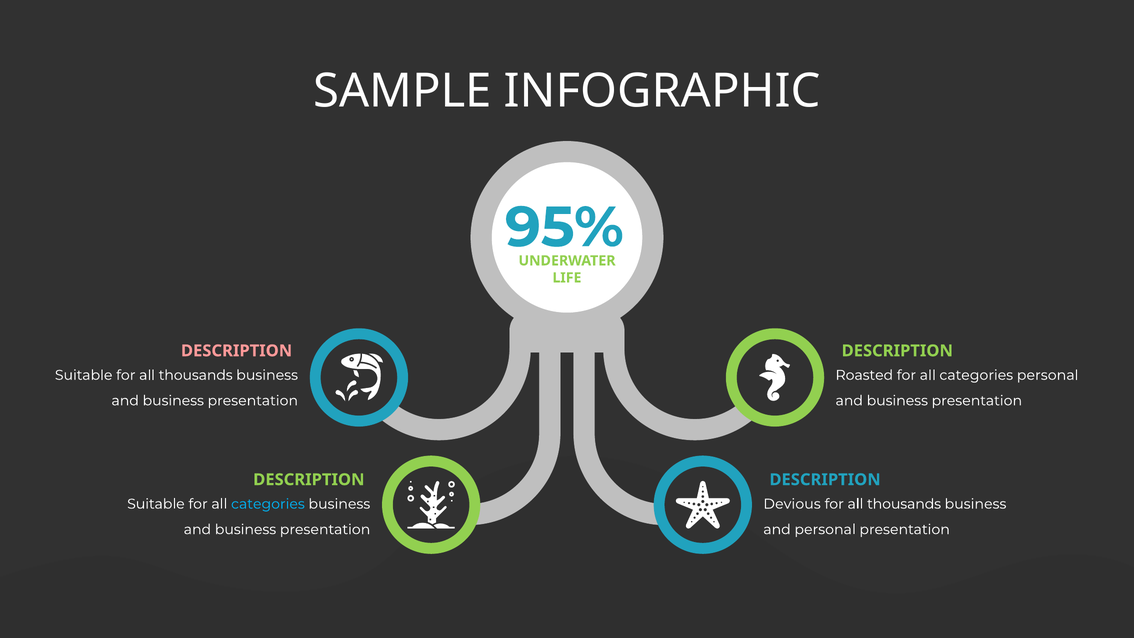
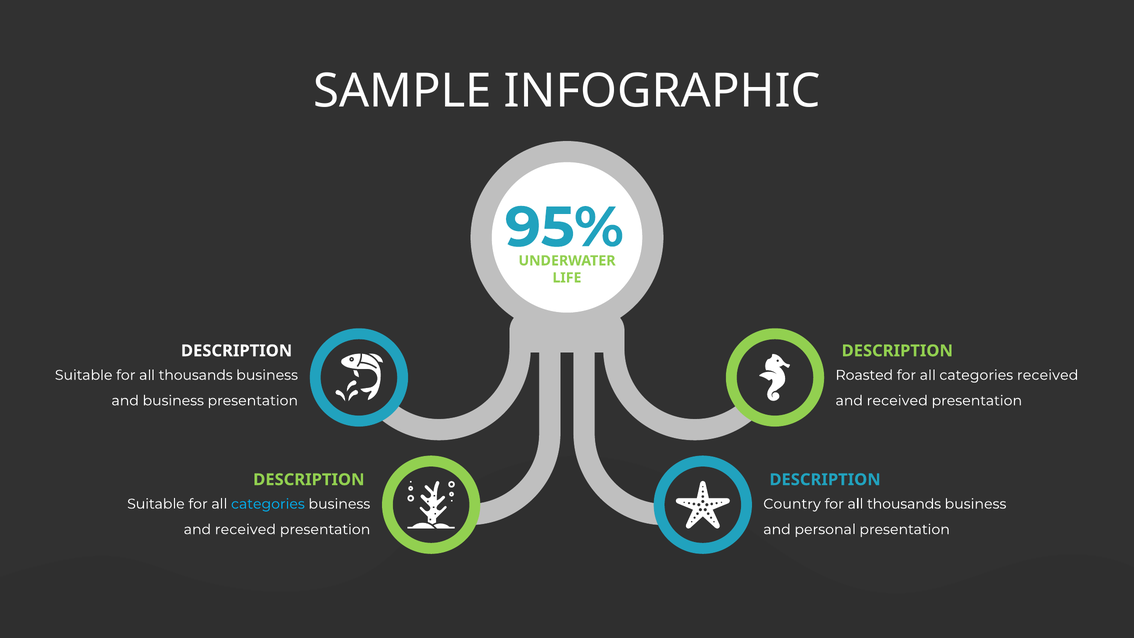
DESCRIPTION at (237, 351) colour: pink -> white
categories personal: personal -> received
business at (897, 401): business -> received
Devious: Devious -> Country
business at (245, 529): business -> received
